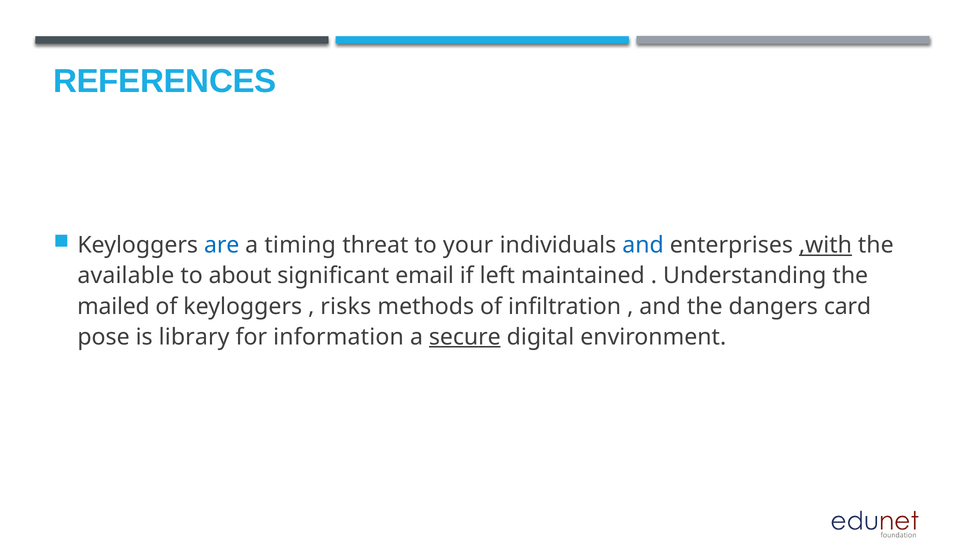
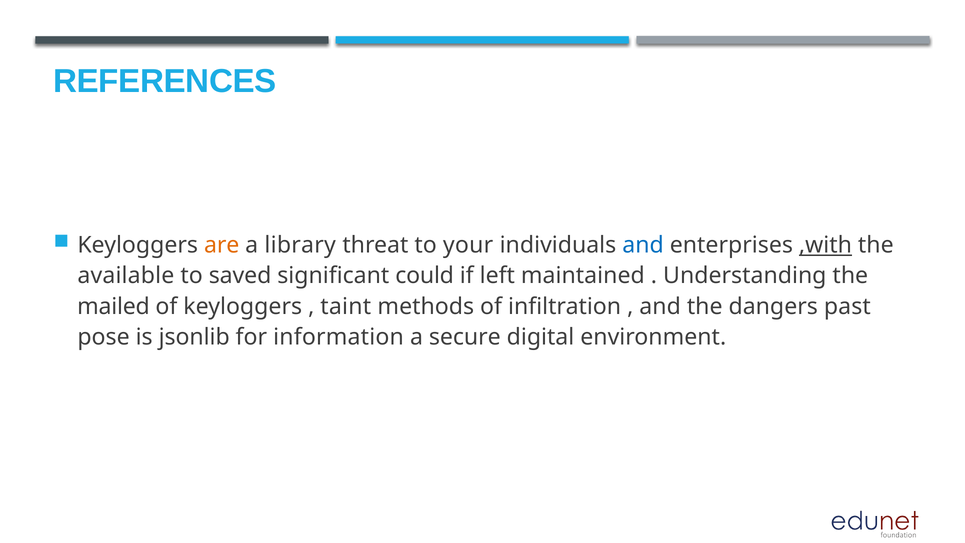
are colour: blue -> orange
timing: timing -> library
about: about -> saved
email: email -> could
risks: risks -> taint
card: card -> past
library: library -> jsonlib
secure underline: present -> none
